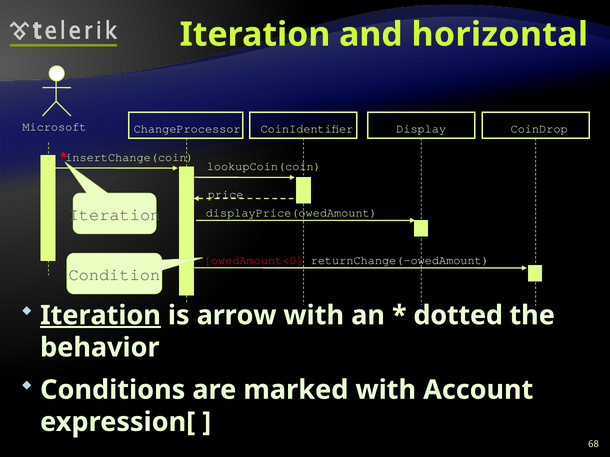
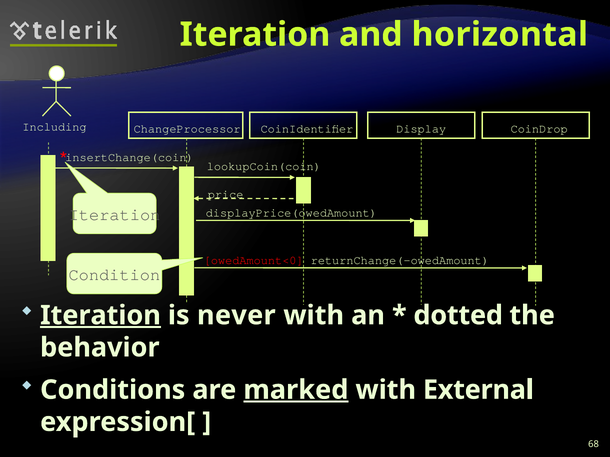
Microsoft: Microsoft -> Including
arrow: arrow -> never
marked underline: none -> present
Account: Account -> External
